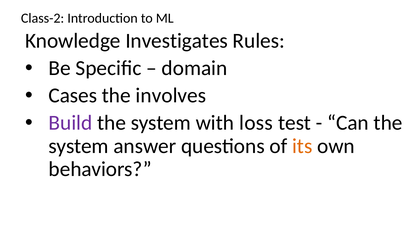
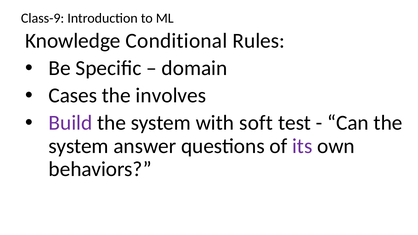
Class-2: Class-2 -> Class-9
Investigates: Investigates -> Conditional
loss: loss -> soft
its colour: orange -> purple
